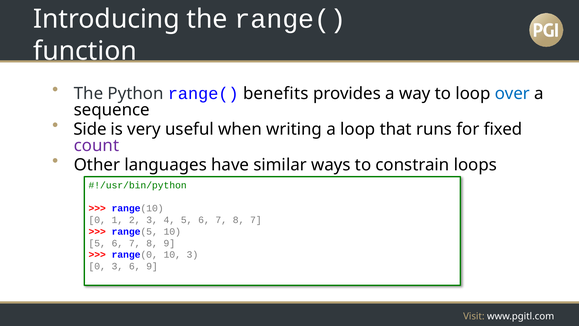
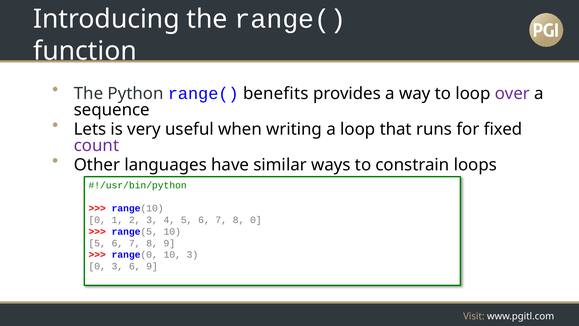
over colour: blue -> purple
Side: Side -> Lets
8 7: 7 -> 0
